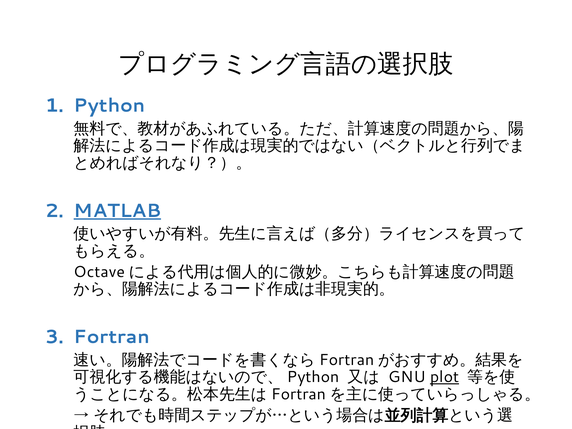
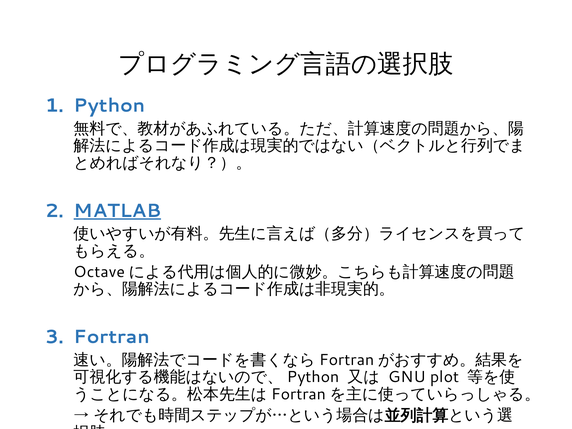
plot underline: present -> none
